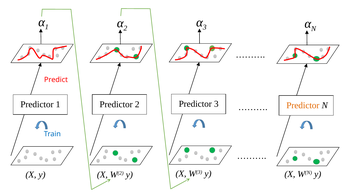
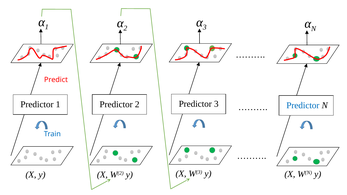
Predictor at (303, 105) colour: orange -> blue
